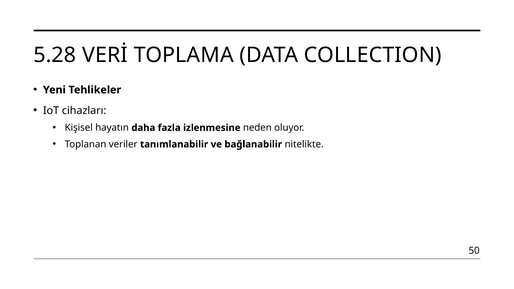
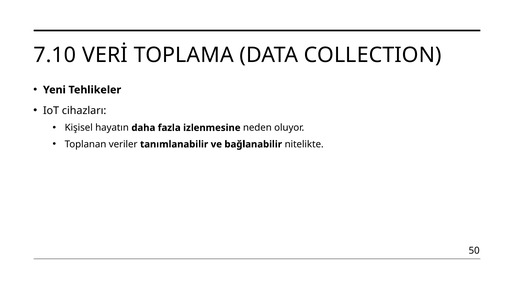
5.28: 5.28 -> 7.10
